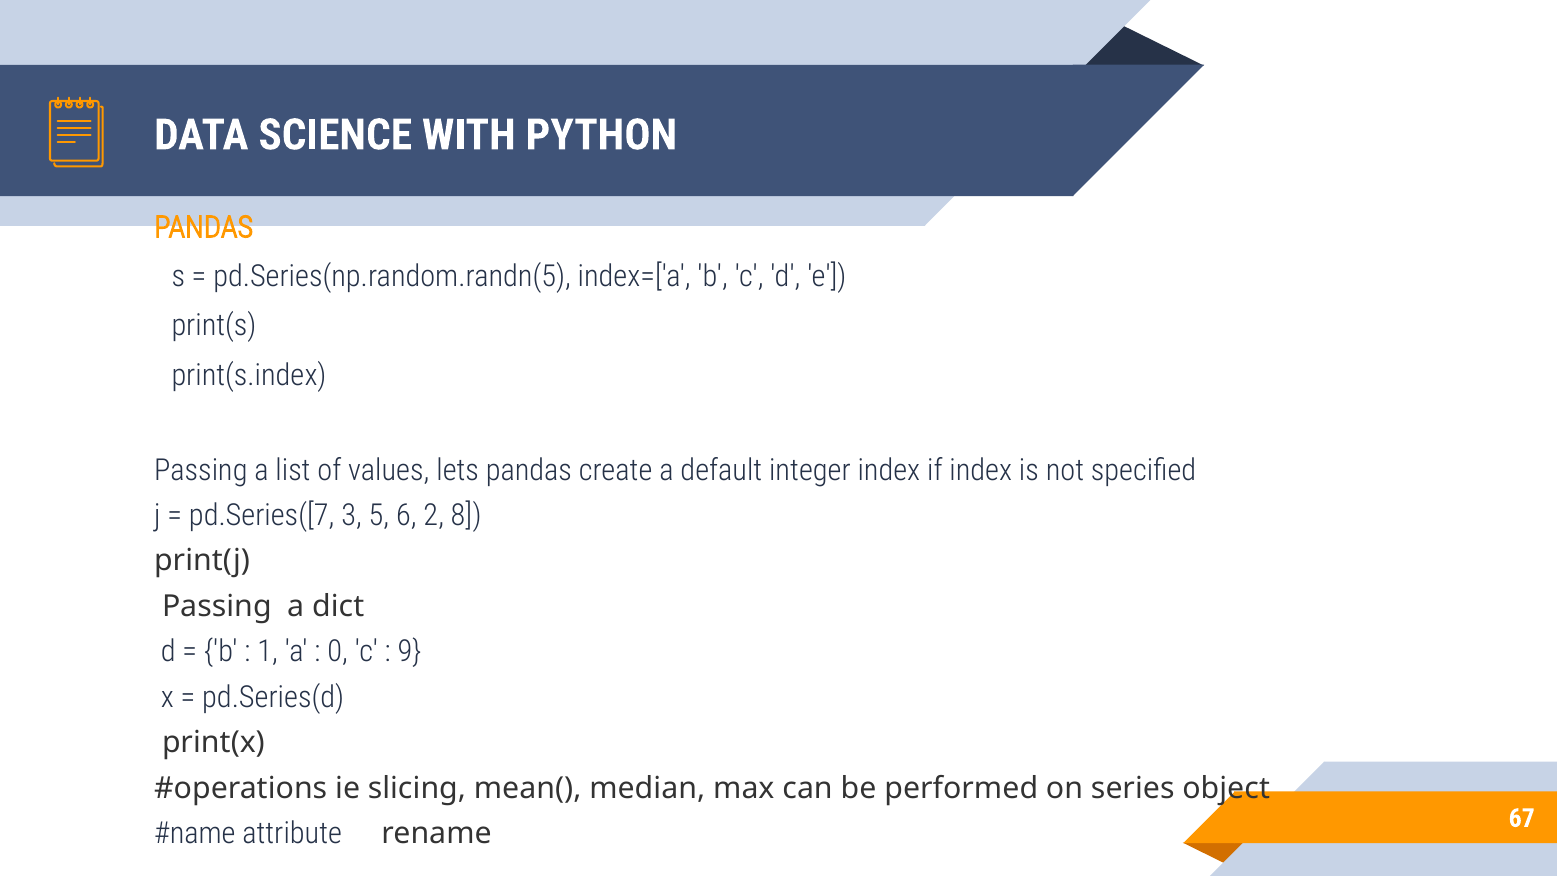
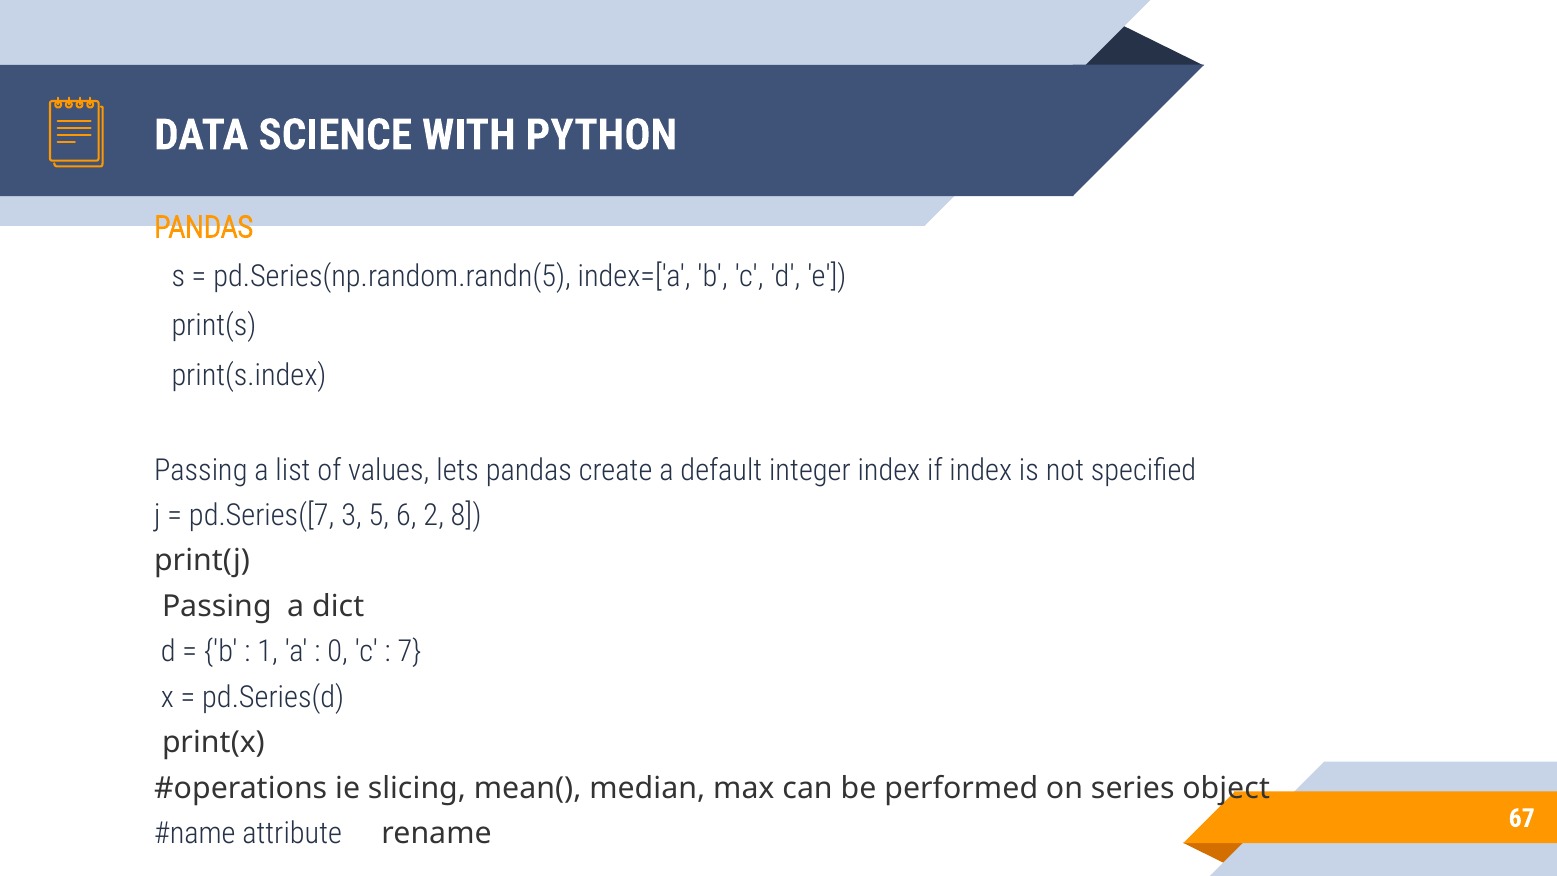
9: 9 -> 7
